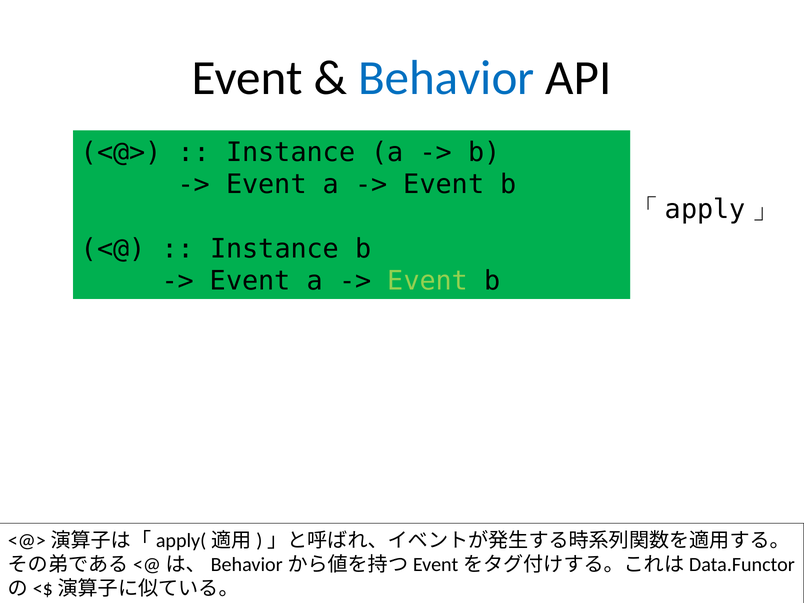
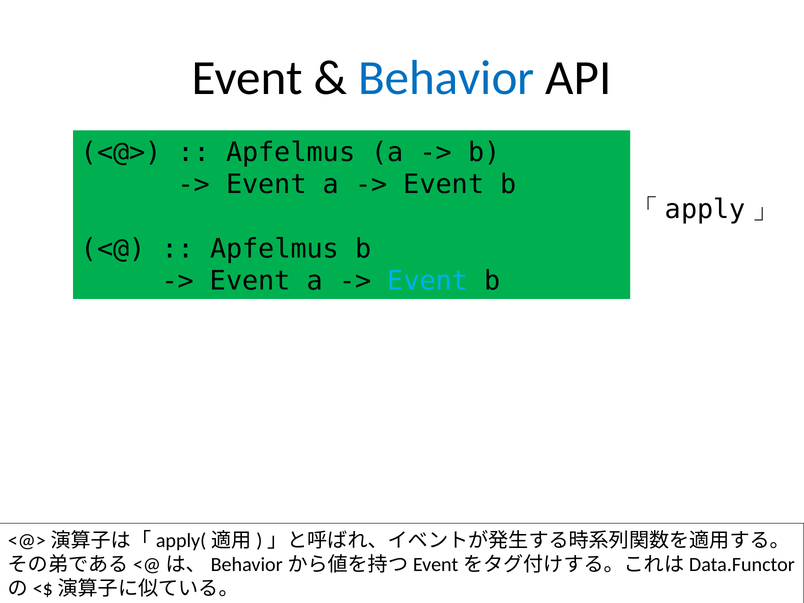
Instance at (291, 152): Instance -> Apfelmus
Instance at (275, 249): Instance -> Apfelmus
Event at (428, 281) colour: light green -> light blue
